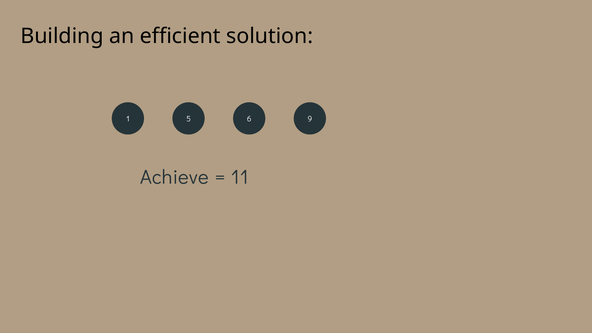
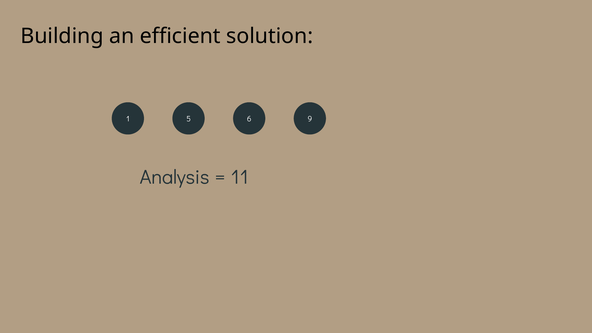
Achieve: Achieve -> Analysis
